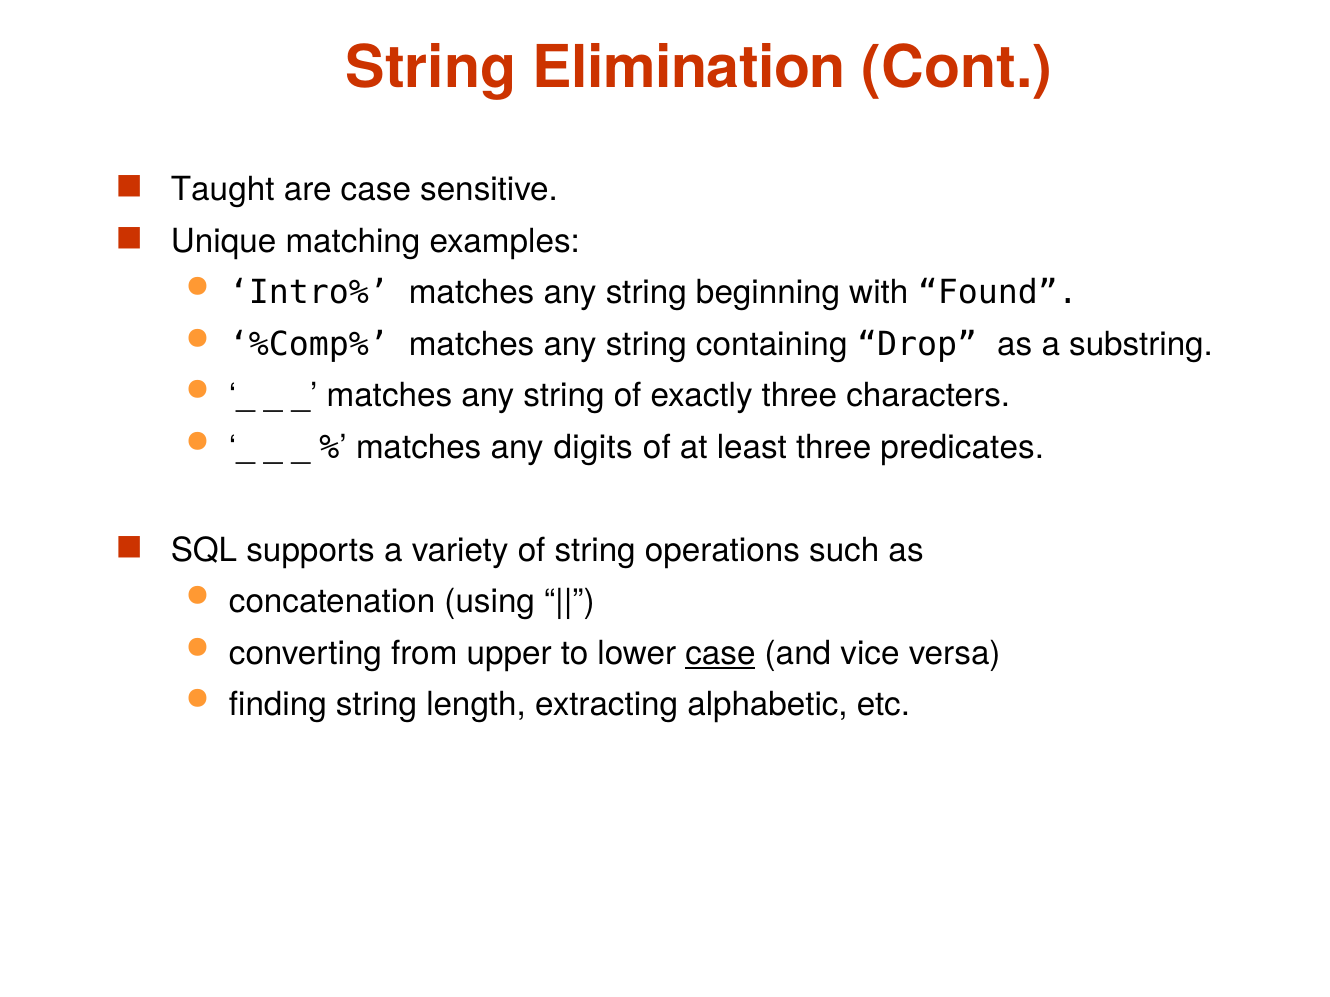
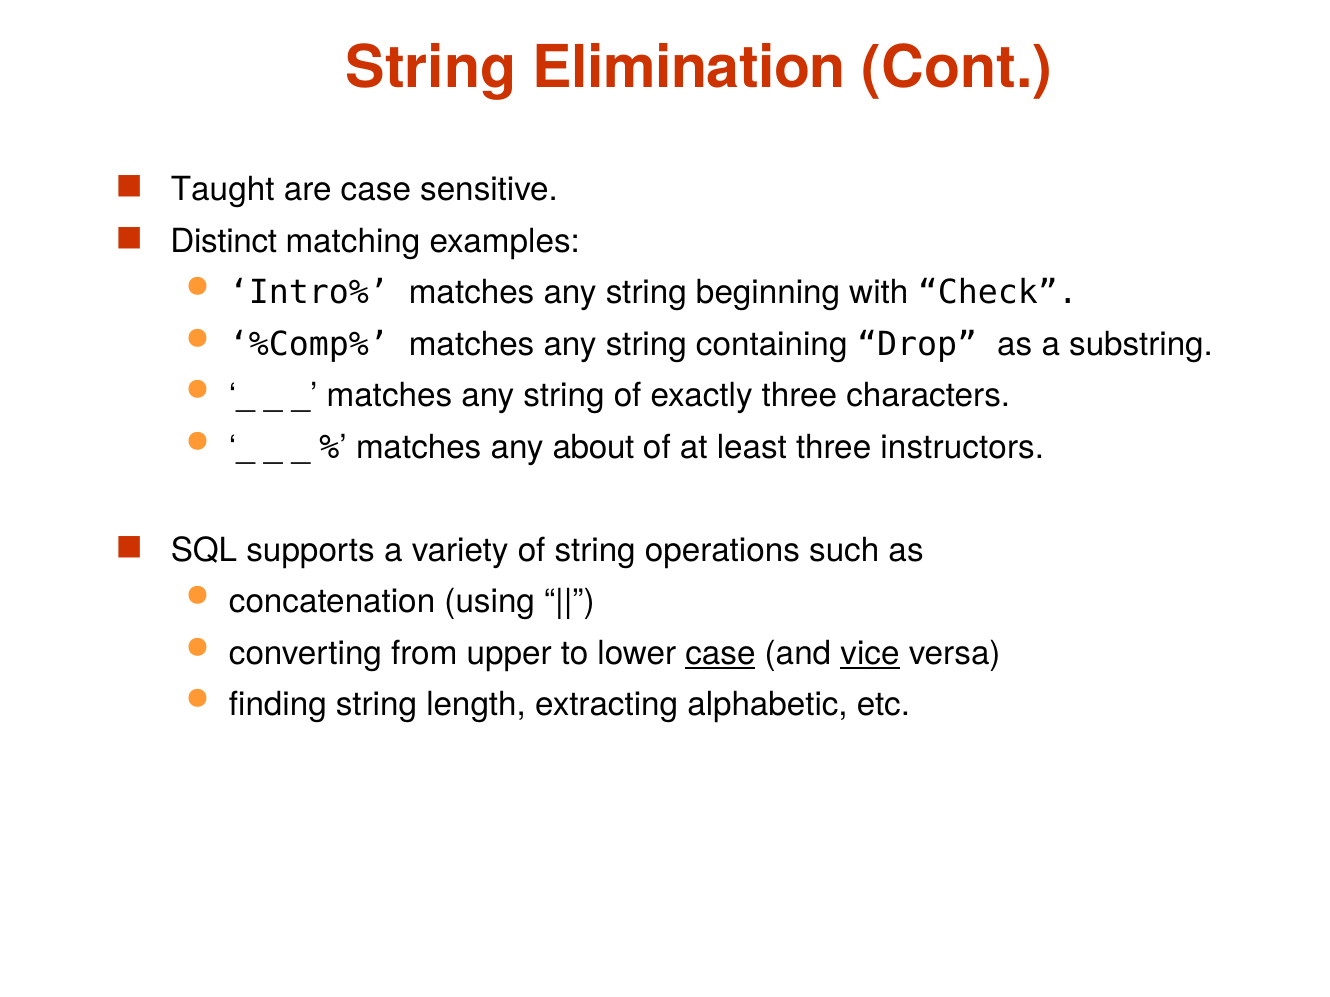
Unique: Unique -> Distinct
Found: Found -> Check
digits: digits -> about
predicates: predicates -> instructors
vice underline: none -> present
